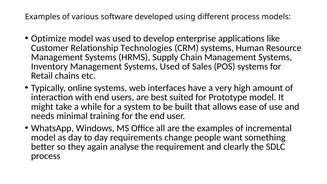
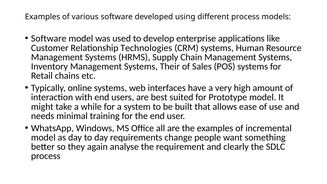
Optimize at (49, 39): Optimize -> Software
Systems Used: Used -> Their
